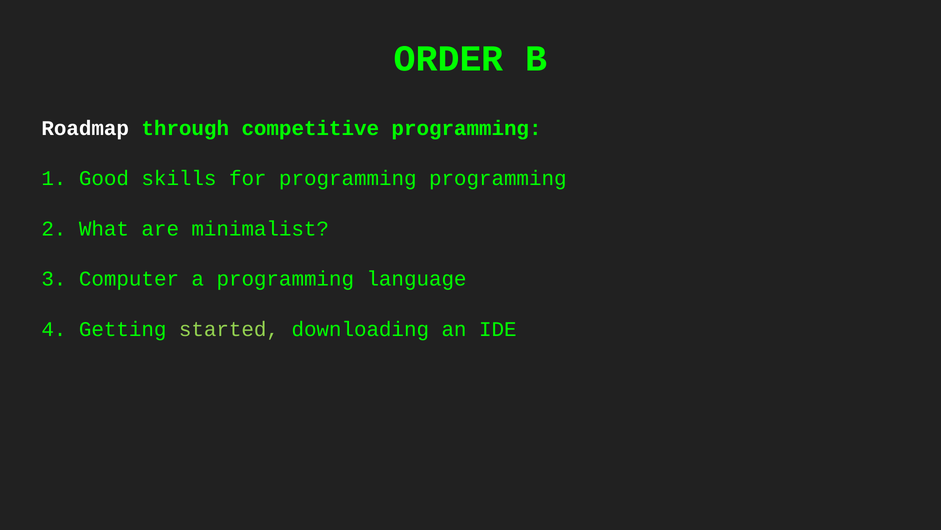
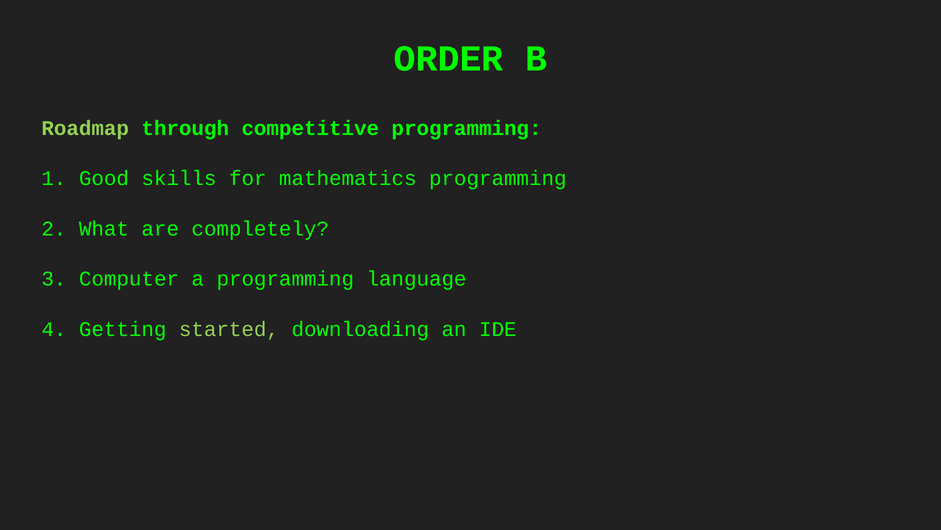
Roadmap colour: white -> light green
for programming: programming -> mathematics
minimalist: minimalist -> completely
